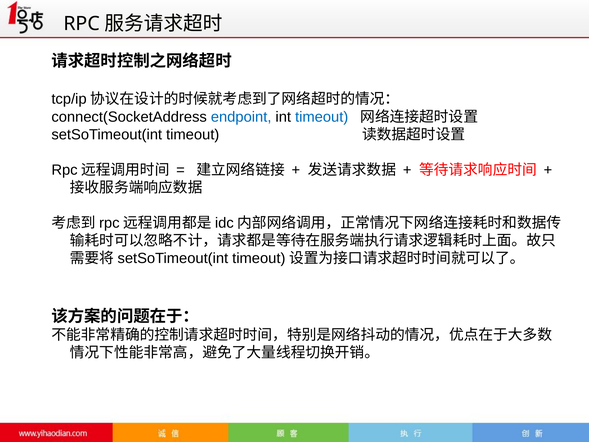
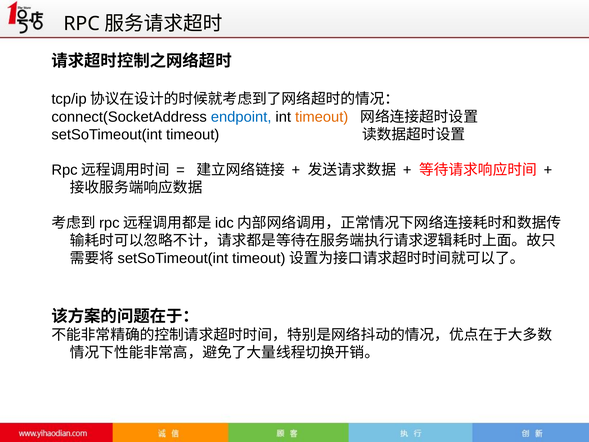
timeout at (322, 117) colour: blue -> orange
